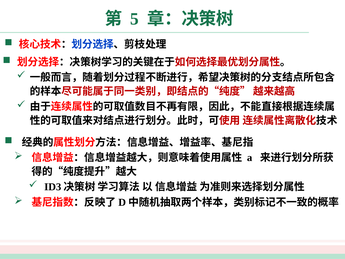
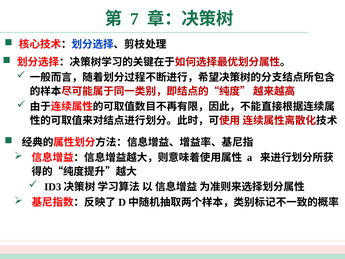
5: 5 -> 7
